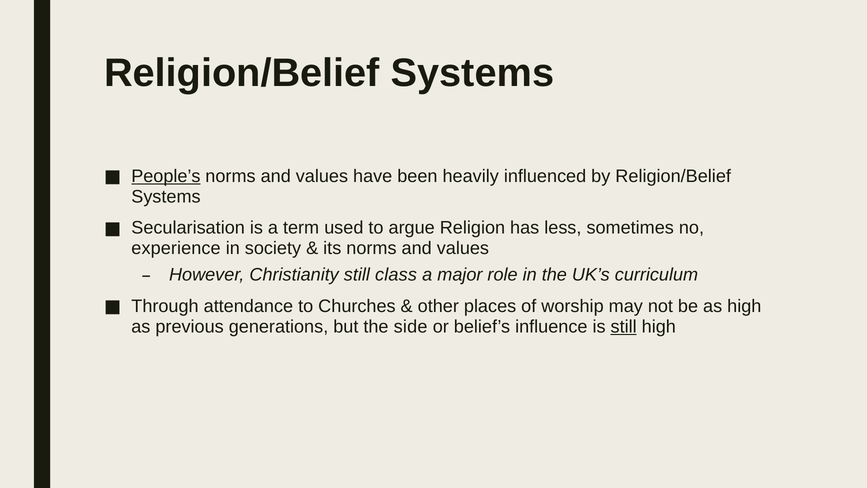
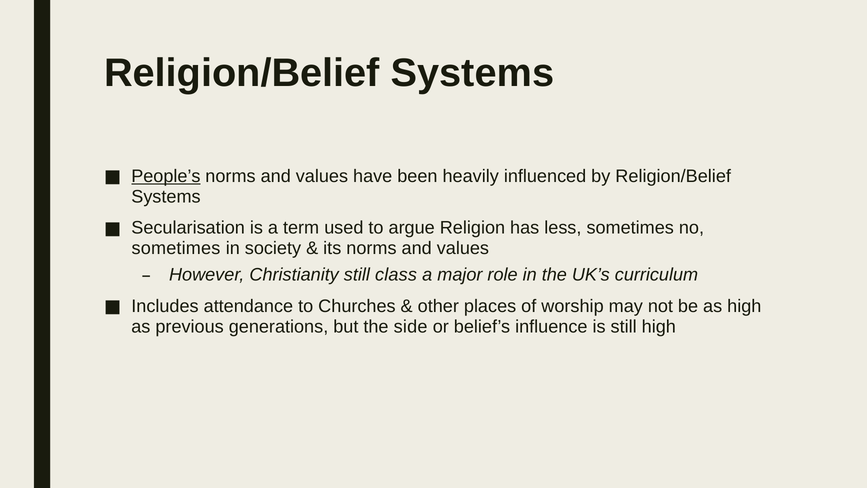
experience at (176, 248): experience -> sometimes
Through: Through -> Includes
still at (624, 326) underline: present -> none
